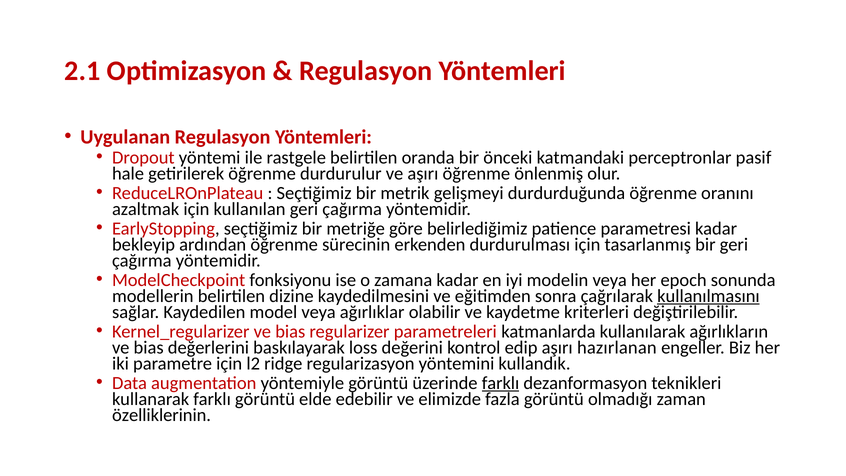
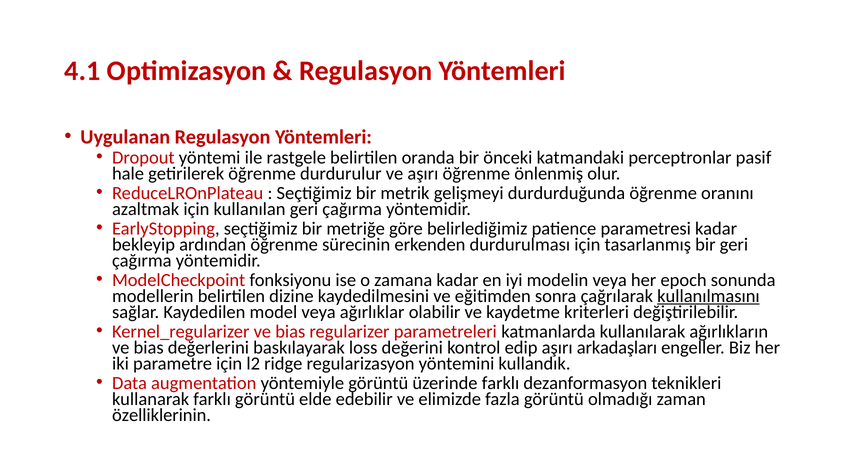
2.1: 2.1 -> 4.1
hazırlanan: hazırlanan -> arkadaşları
farklı at (501, 383) underline: present -> none
